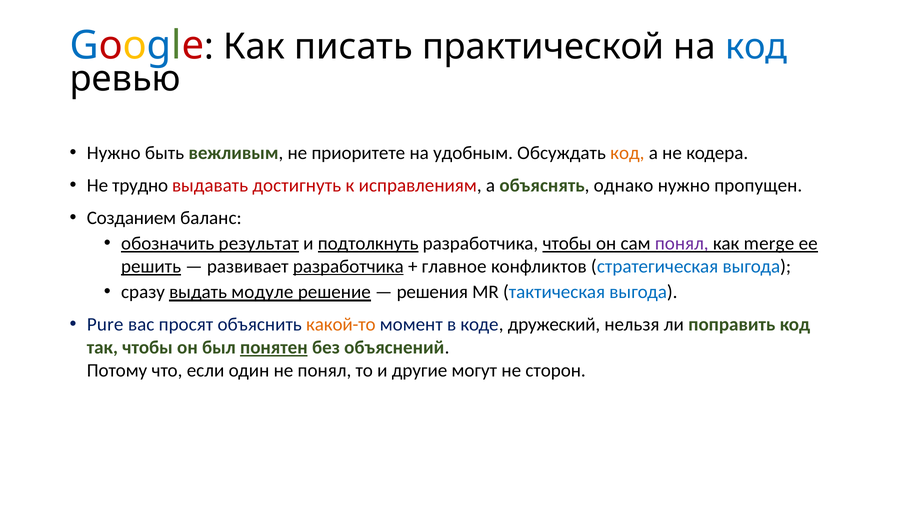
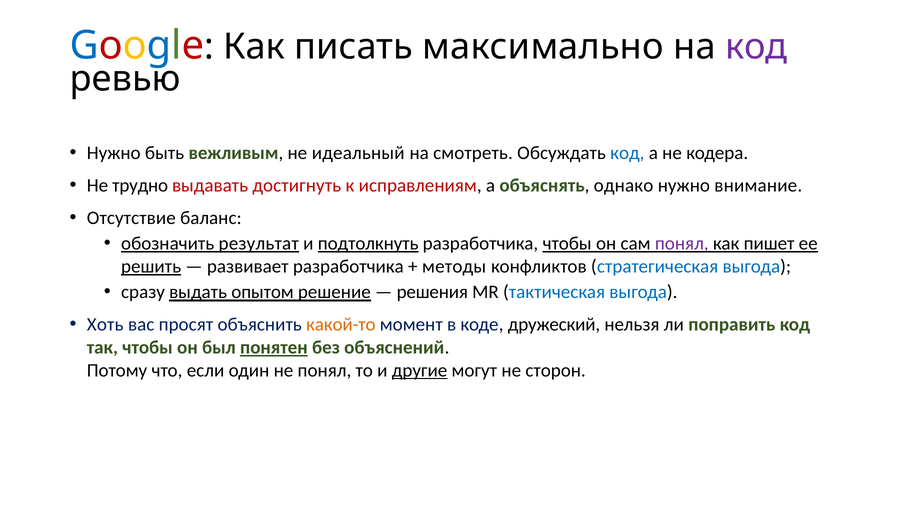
практической: практической -> максимально
код at (756, 47) colour: blue -> purple
приоритете: приоритете -> идеальный
удобным: удобным -> смотреть
код at (627, 153) colour: orange -> blue
пропущен: пропущен -> внимание
Созданием: Созданием -> Отсутствие
merge: merge -> пишет
разработчика at (348, 267) underline: present -> none
главное: главное -> методы
модуле: модуле -> опытом
Pure: Pure -> Хоть
другие underline: none -> present
